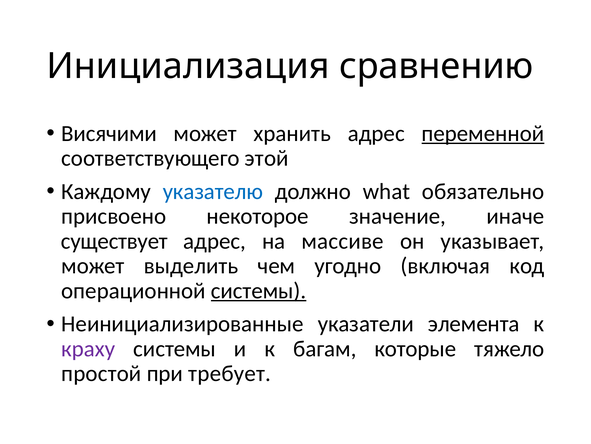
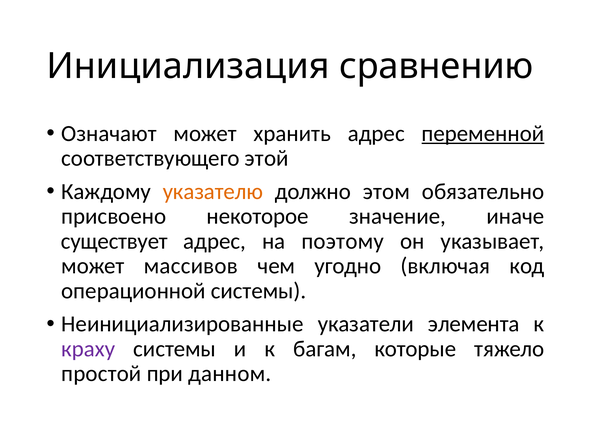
Висячими: Висячими -> Означают
указателю colour: blue -> orange
what: what -> этом
массиве: массиве -> поэтому
выделить: выделить -> массивов
системы at (259, 290) underline: present -> none
требует: требует -> данном
